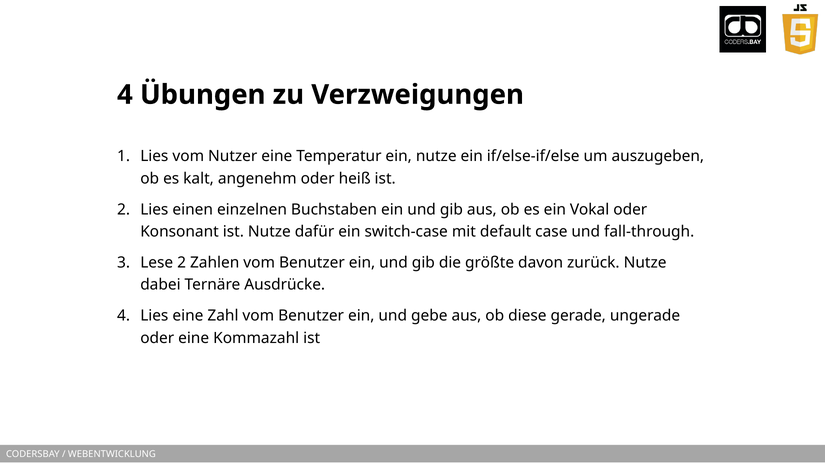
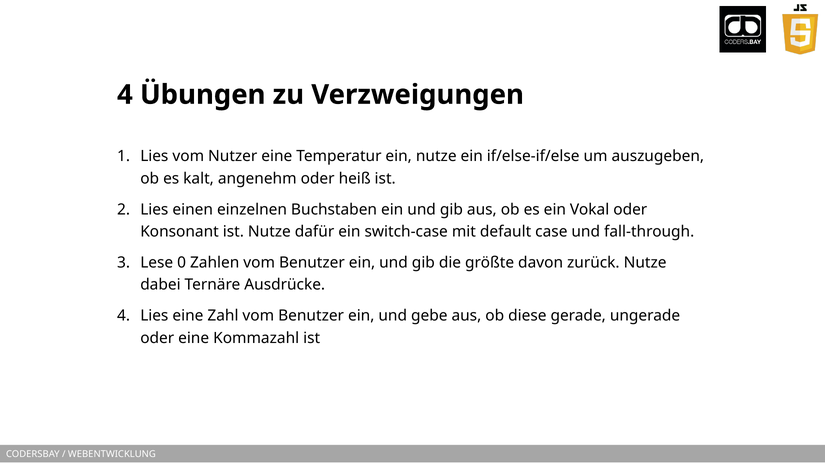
Lese 2: 2 -> 0
